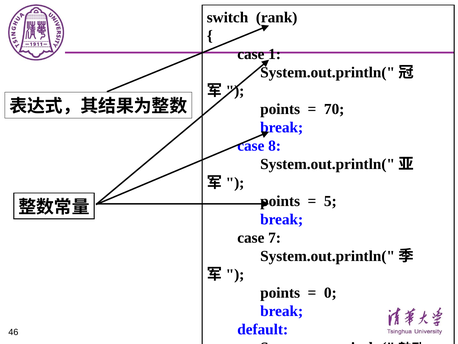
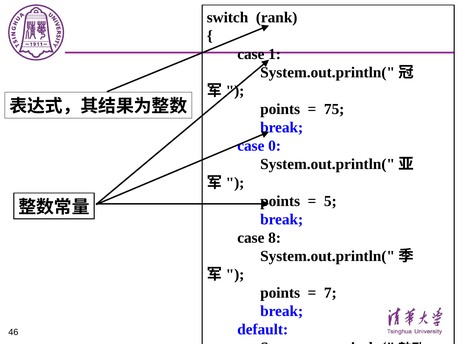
70: 70 -> 75
8: 8 -> 0
7: 7 -> 8
0: 0 -> 7
